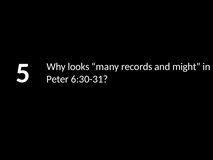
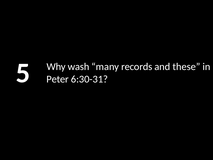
looks: looks -> wash
might: might -> these
